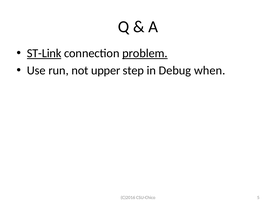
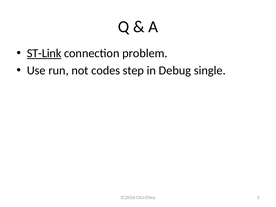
problem underline: present -> none
upper: upper -> codes
when: when -> single
